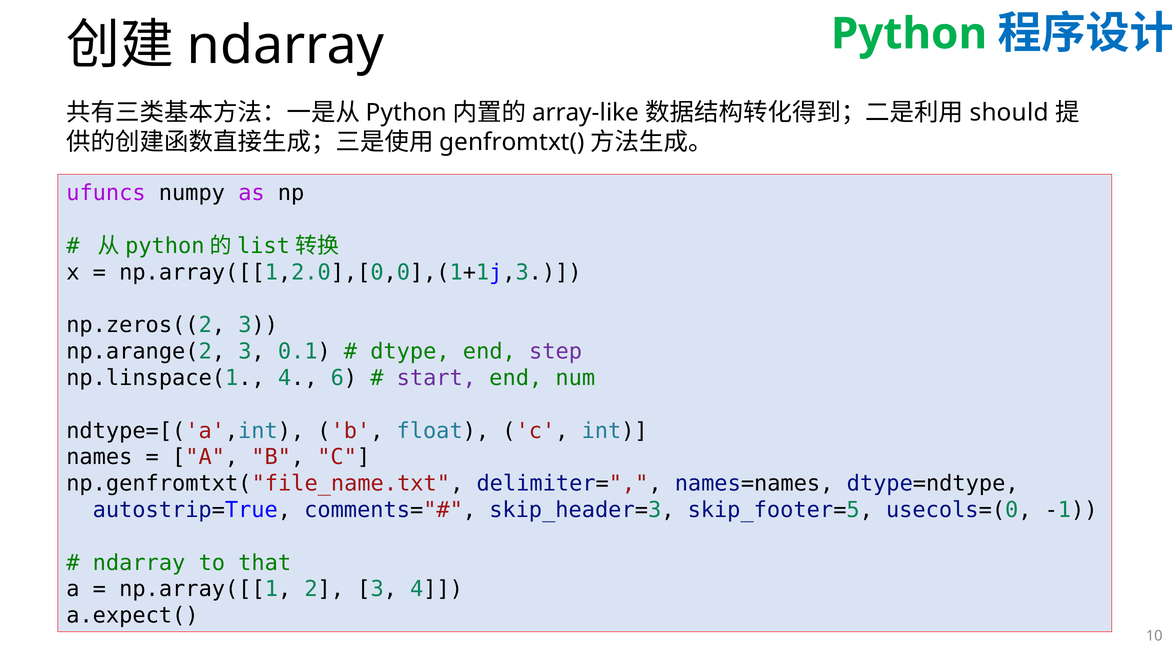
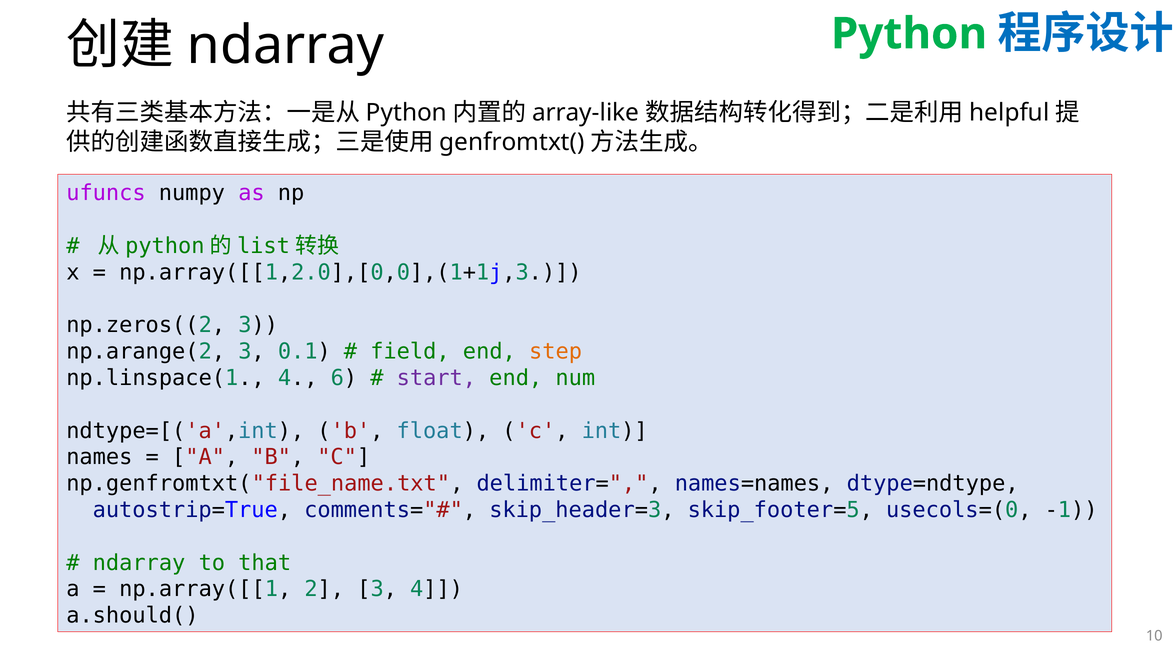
should: should -> helpful
dtype: dtype -> field
step colour: purple -> orange
a.expect(: a.expect( -> a.should(
